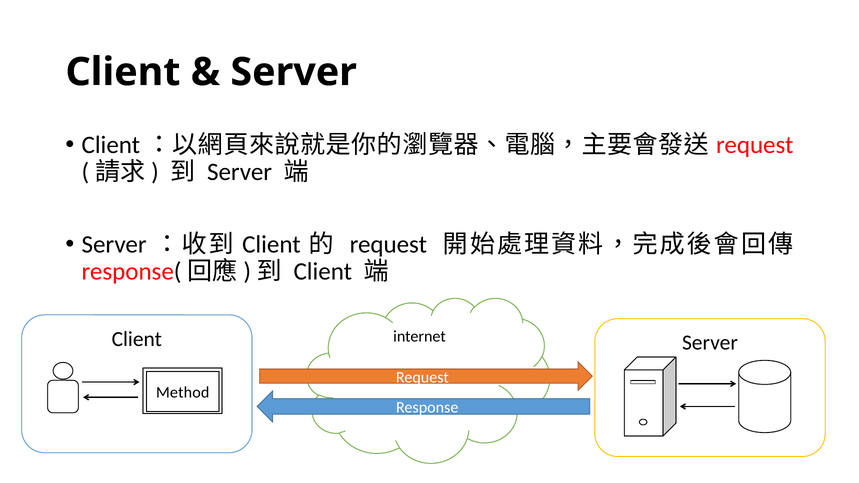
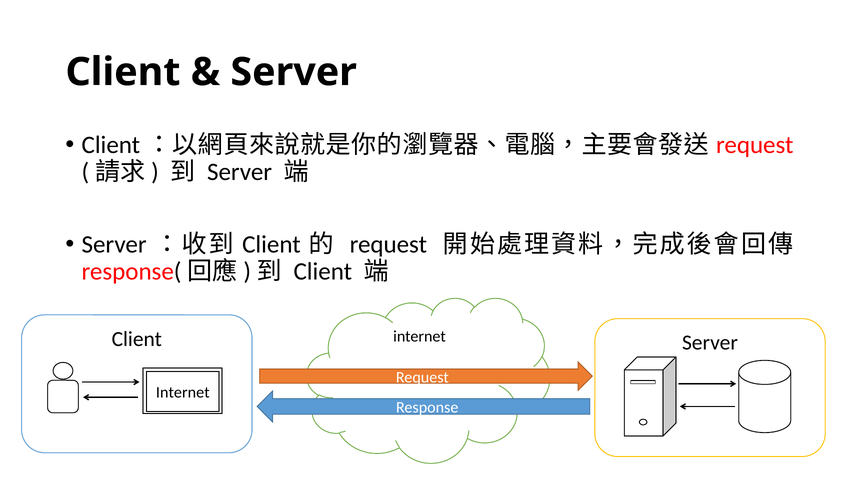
Method at (183, 393): Method -> Internet
